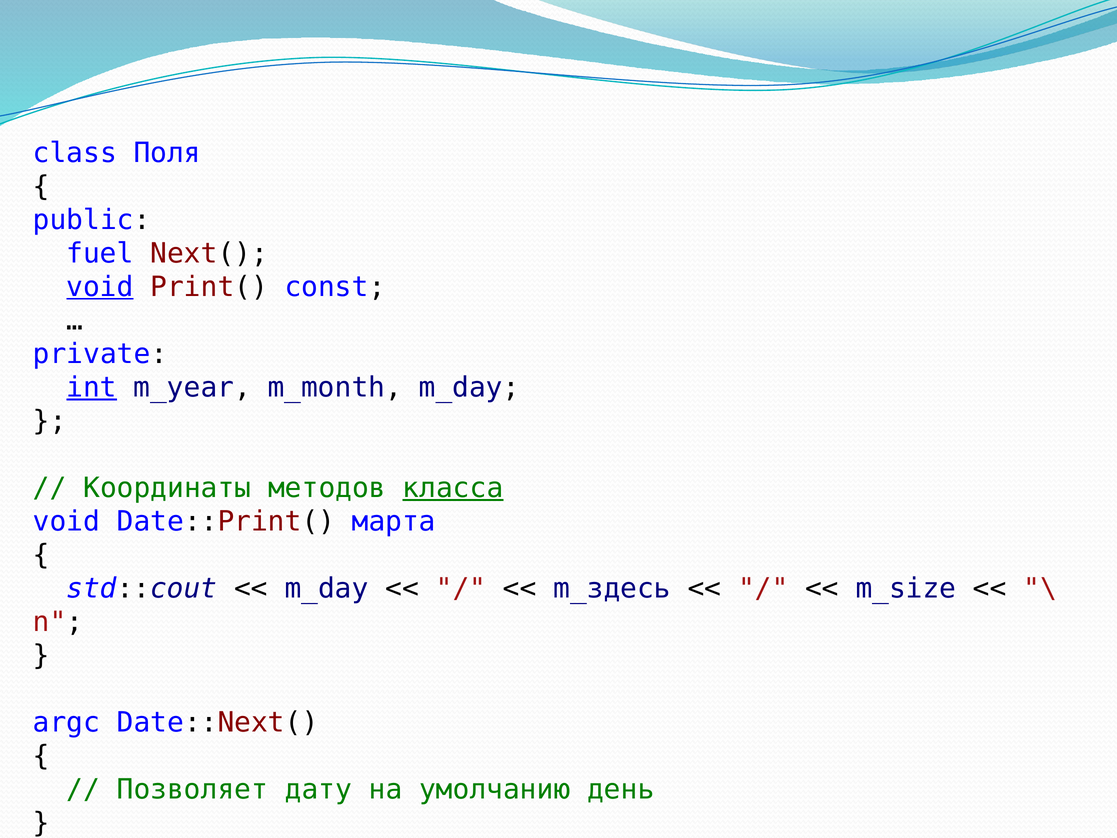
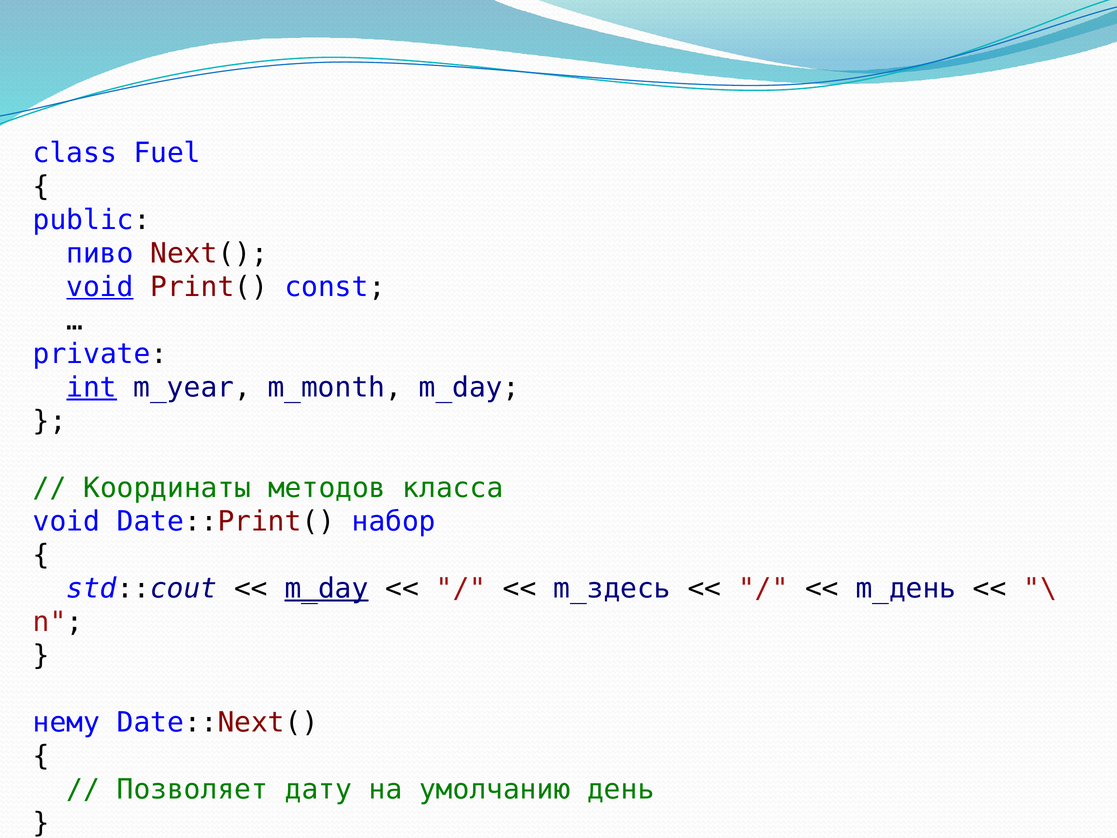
Поля: Поля -> Fuel
fuel: fuel -> пиво
класса underline: present -> none
марта: марта -> набор
m_day at (327, 588) underline: none -> present
m_size: m_size -> m_день
argc: argc -> нему
